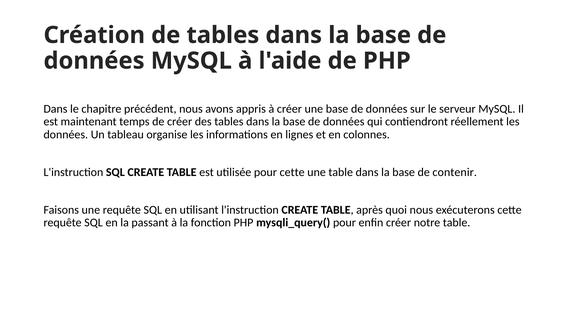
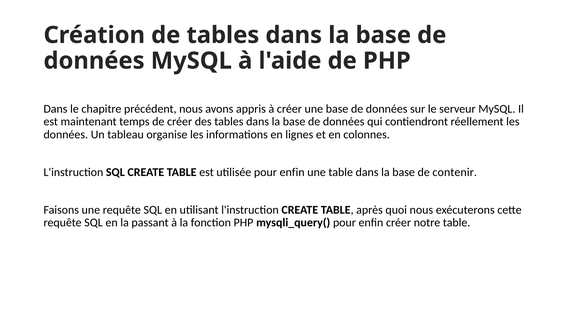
utilisée pour cette: cette -> enfin
